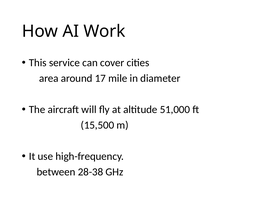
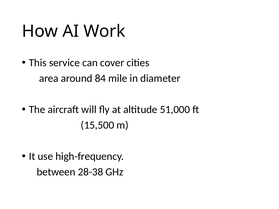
17: 17 -> 84
